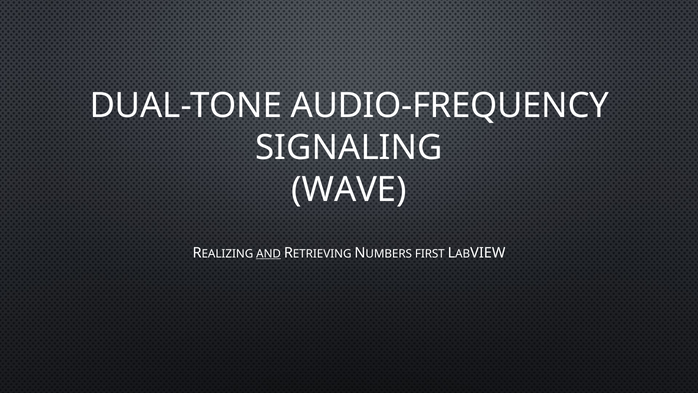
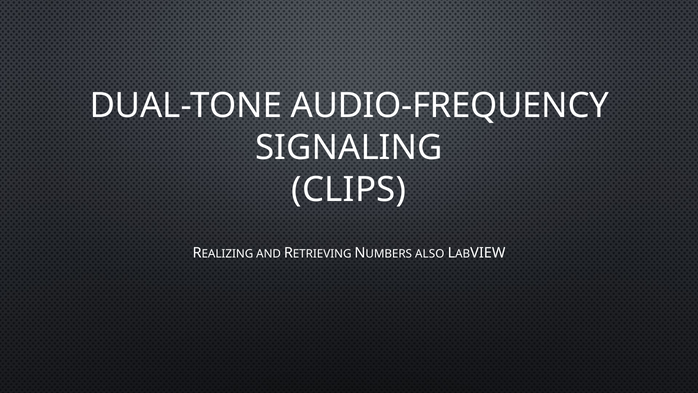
WAVE: WAVE -> CLIPS
AND underline: present -> none
FIRST: FIRST -> ALSO
